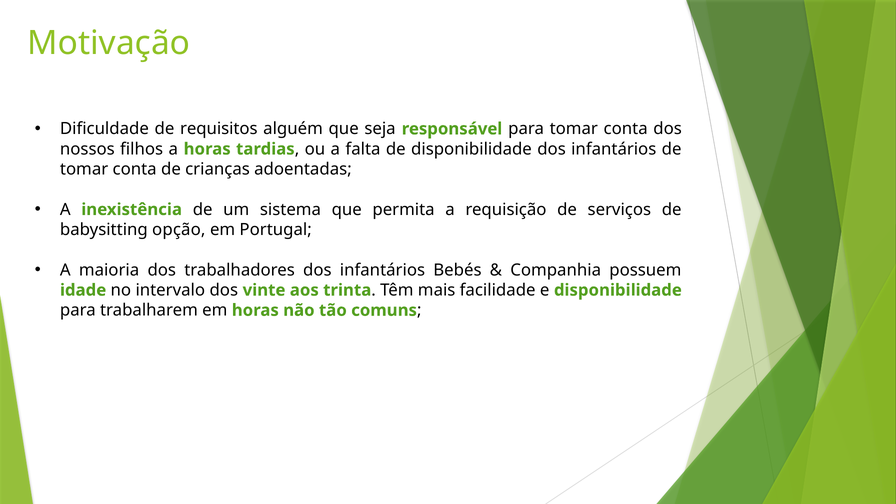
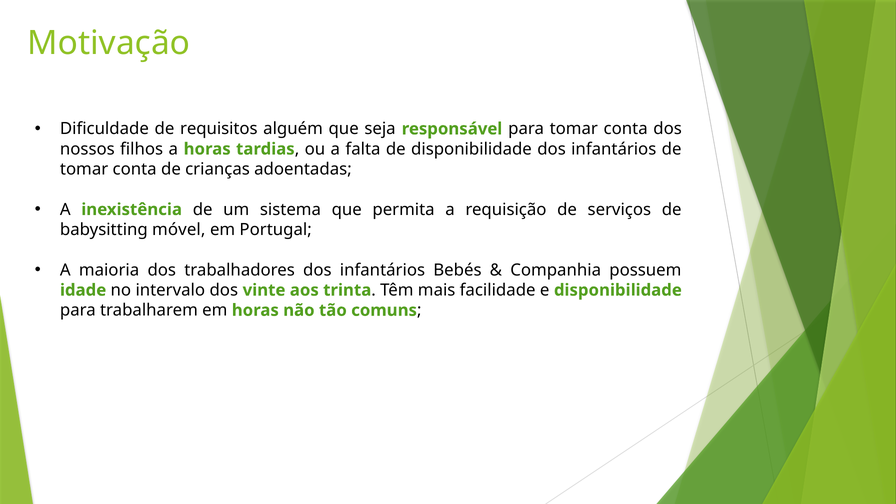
opção: opção -> móvel
